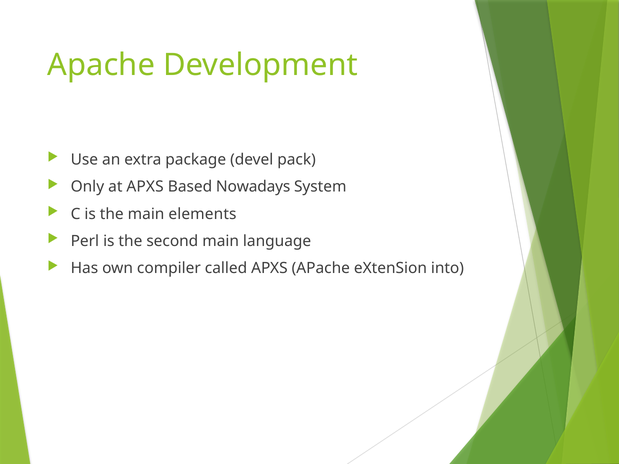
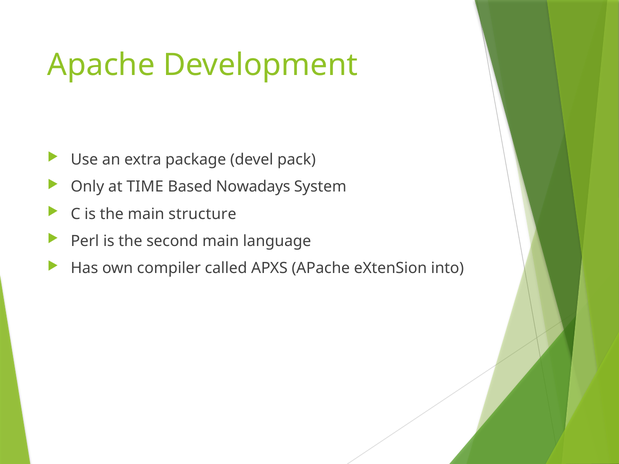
at APXS: APXS -> TIME
elements: elements -> structure
